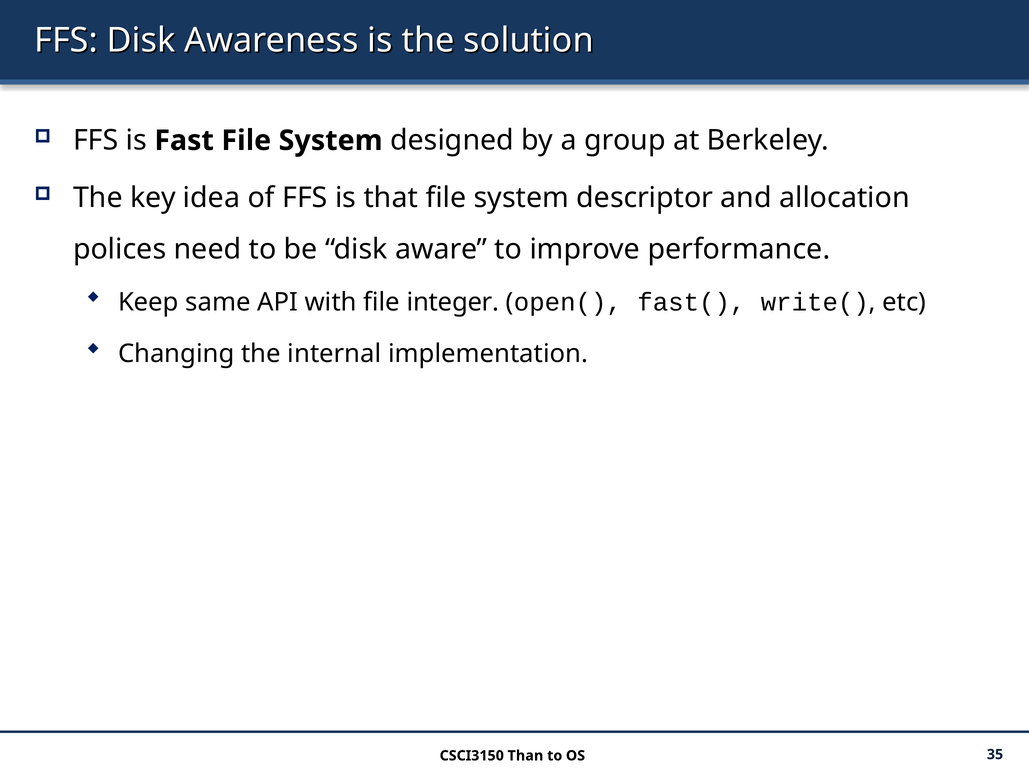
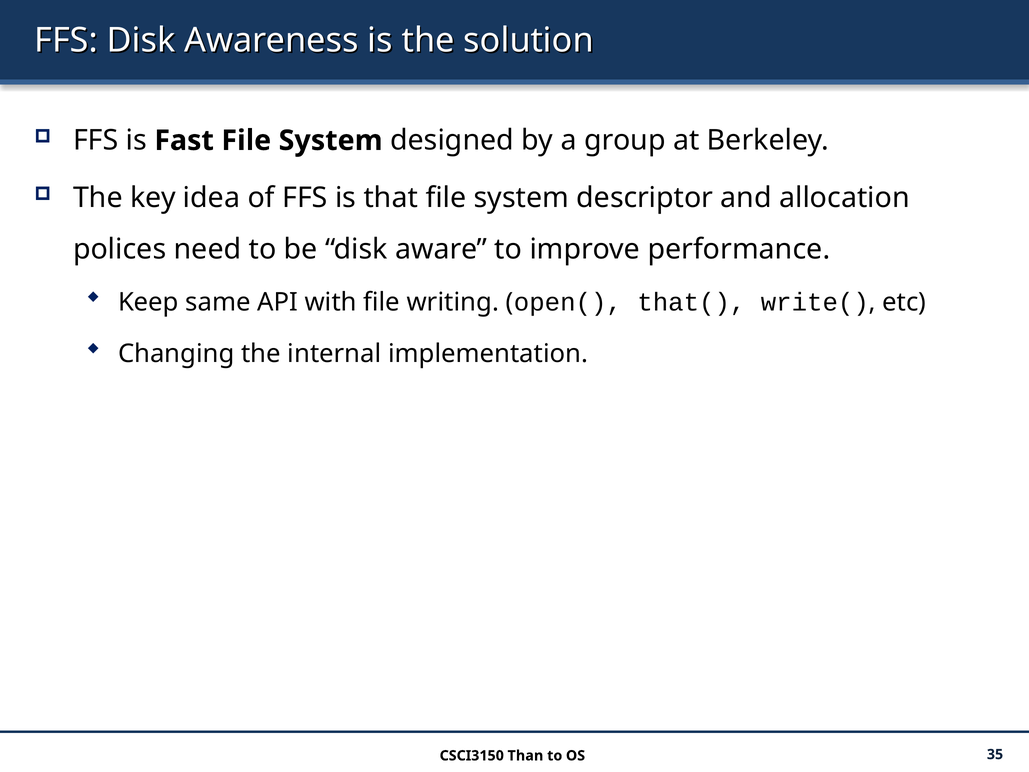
integer: integer -> writing
fast(: fast( -> that(
